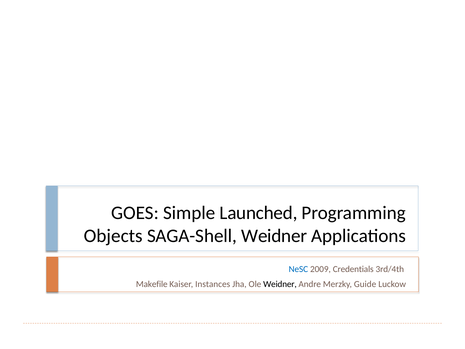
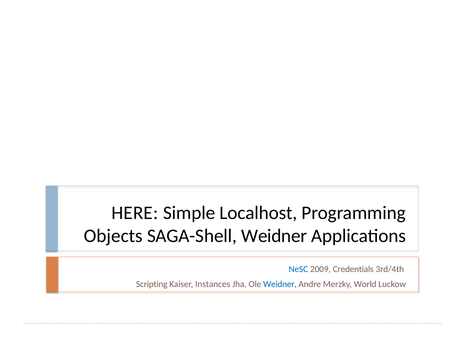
GOES: GOES -> HERE
Launched: Launched -> Localhost
Makefile: Makefile -> Scripting
Weidner at (280, 284) colour: black -> blue
Guide: Guide -> World
